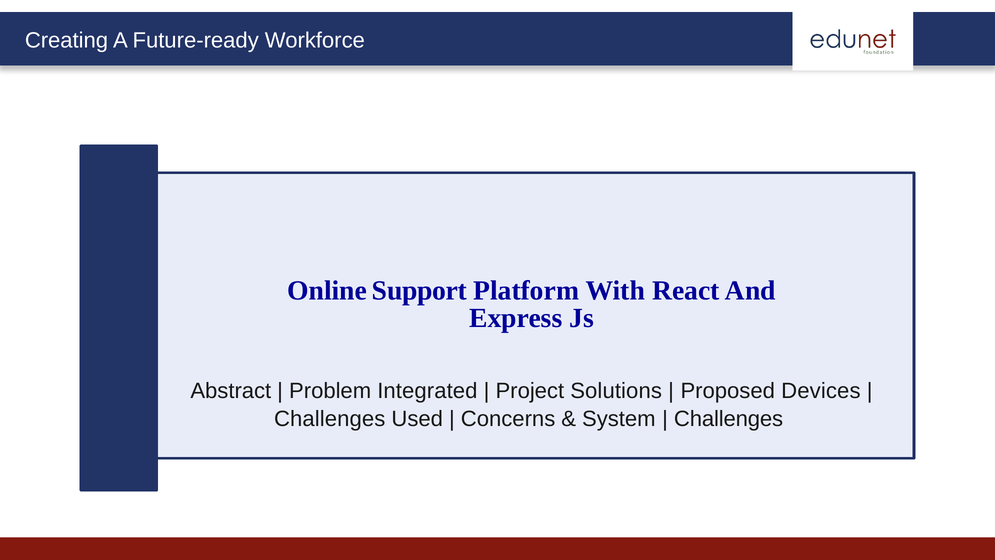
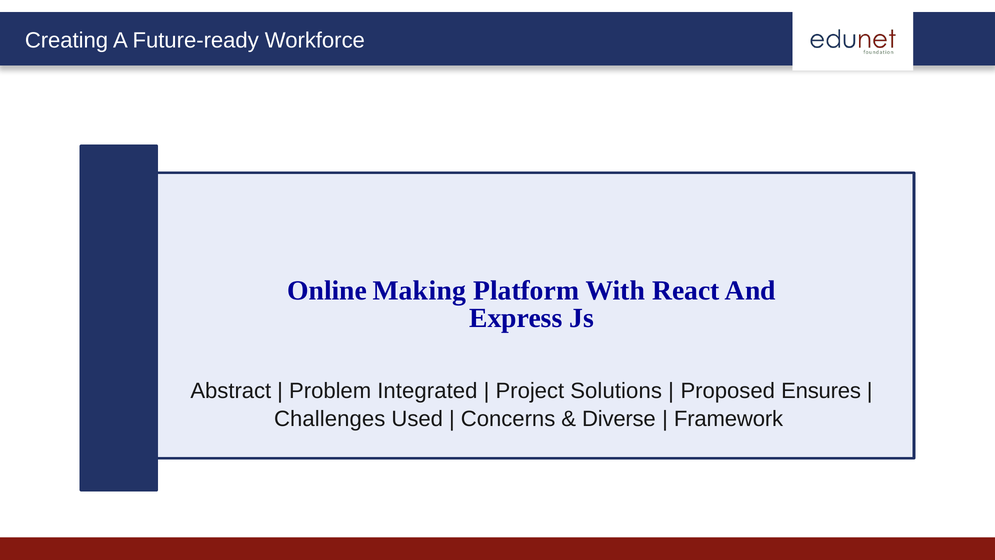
Support: Support -> Making
Devices: Devices -> Ensures
System: System -> Diverse
Challenges at (729, 419): Challenges -> Framework
